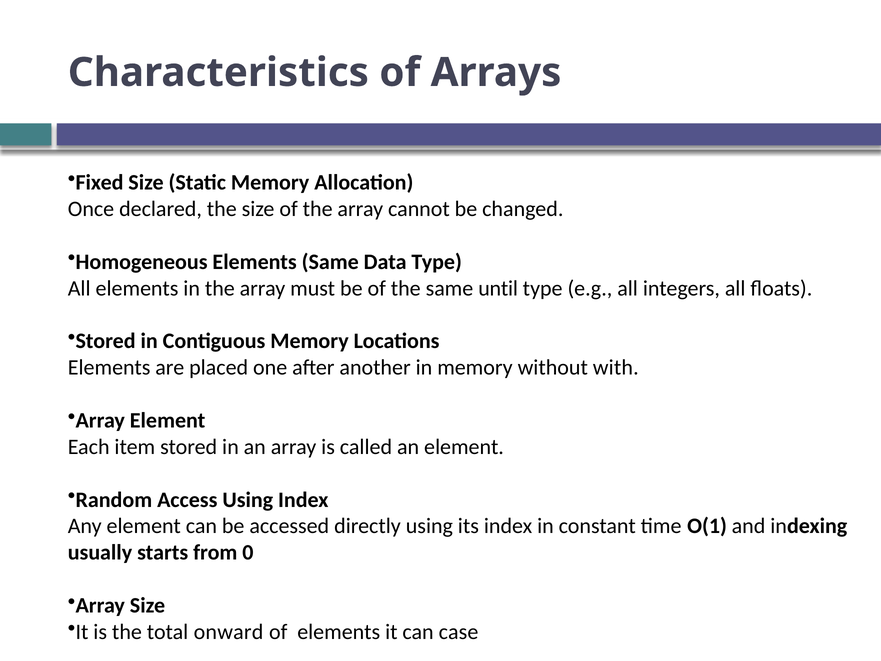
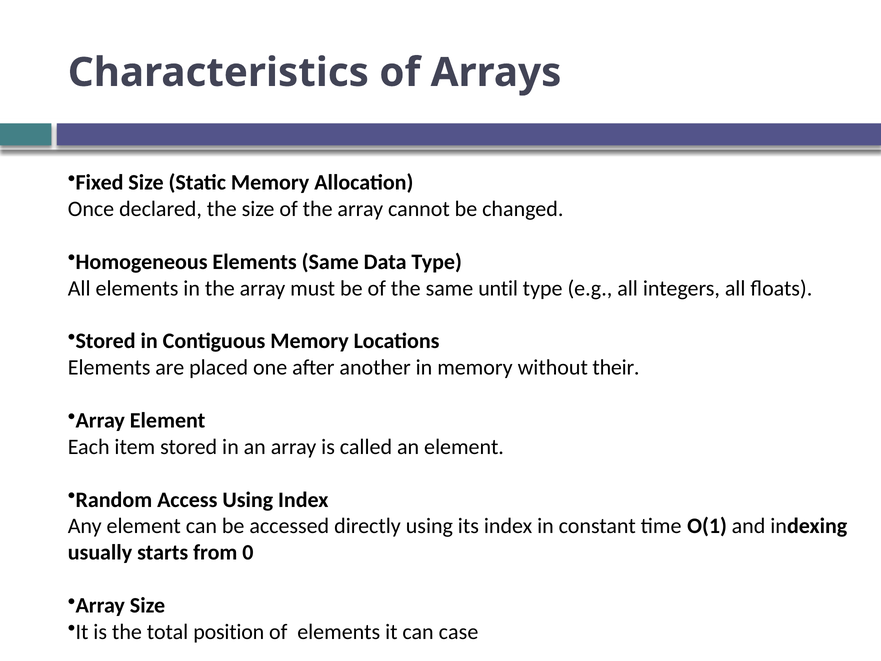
with: with -> their
onward: onward -> position
